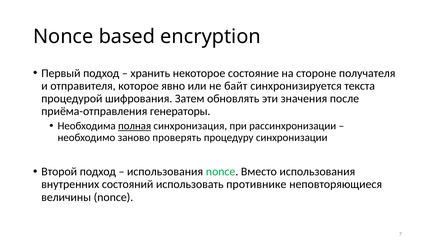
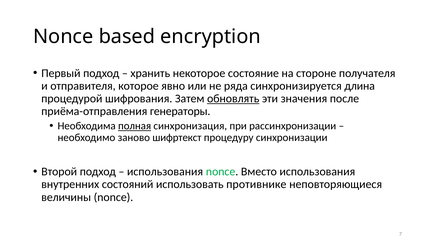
байт: байт -> ряда
текста: текста -> длина
обновлять underline: none -> present
проверять: проверять -> шифртекст
